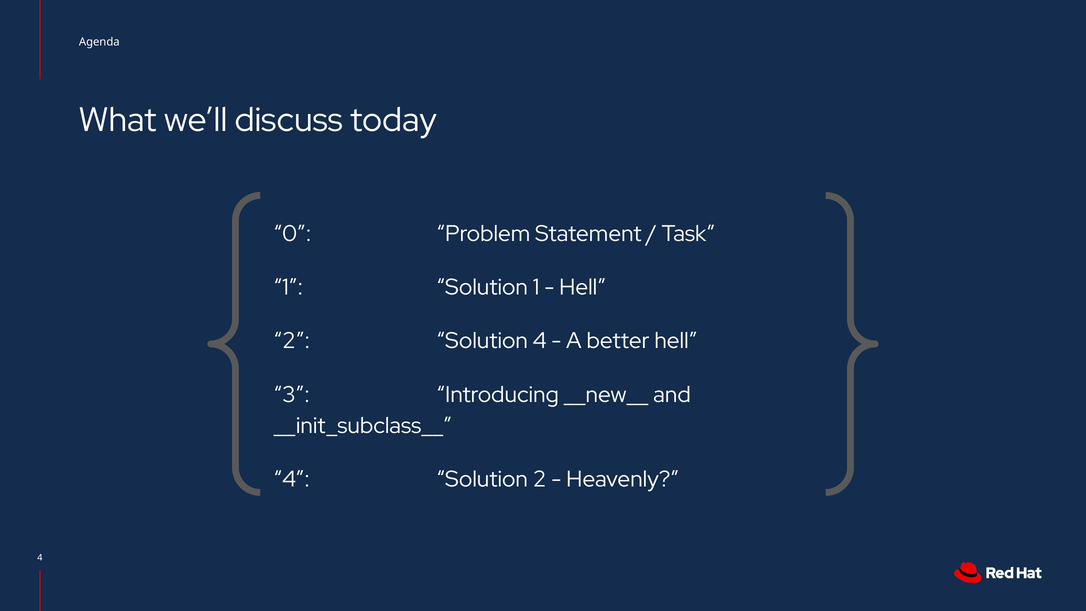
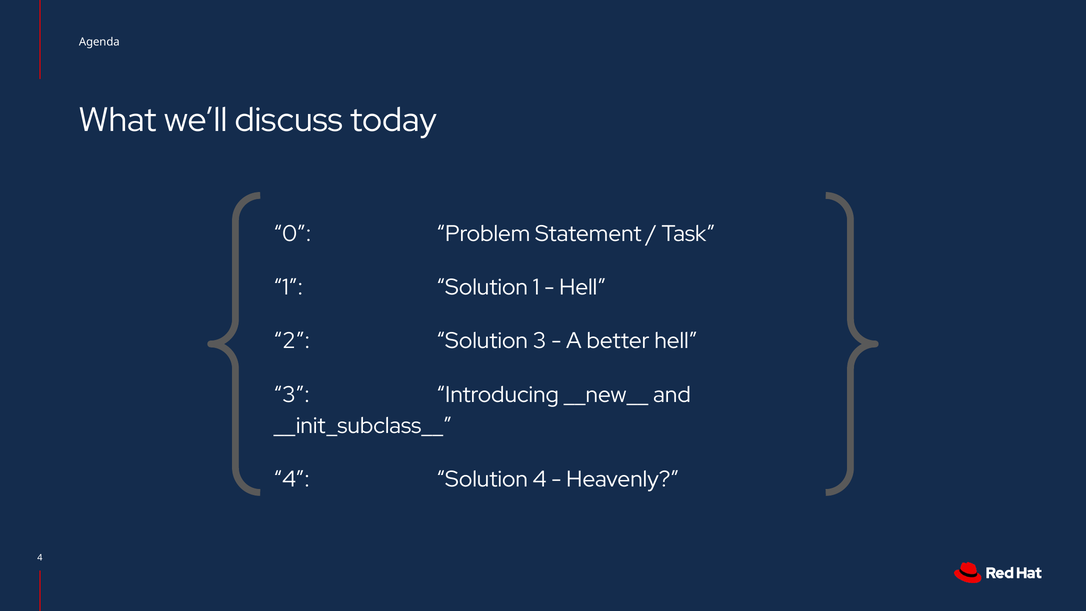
Solution 4: 4 -> 3
Solution 2: 2 -> 4
